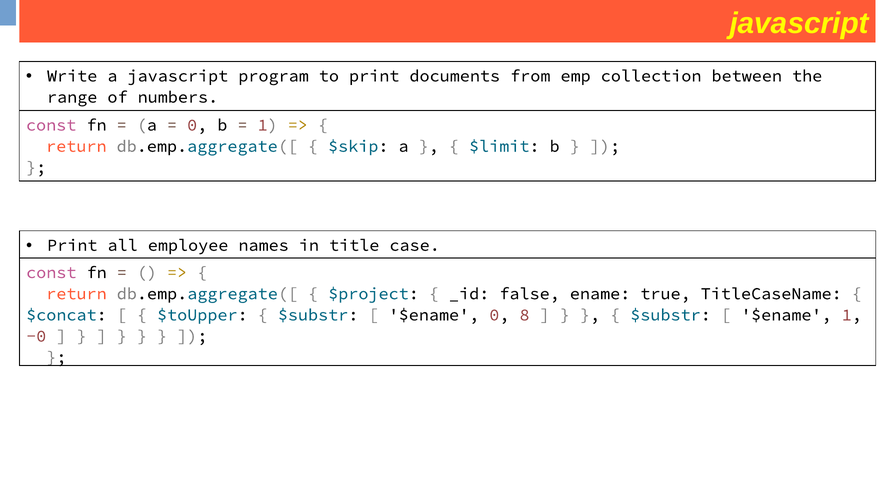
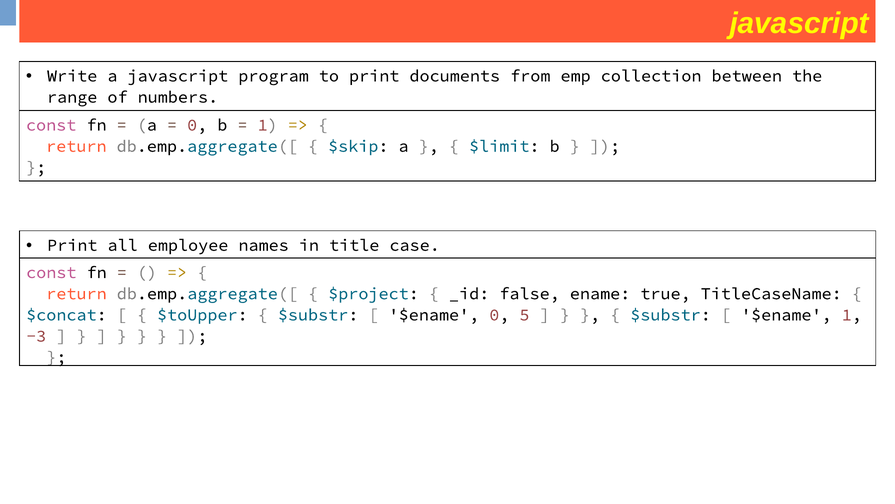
8: 8 -> 5
-0: -0 -> -3
